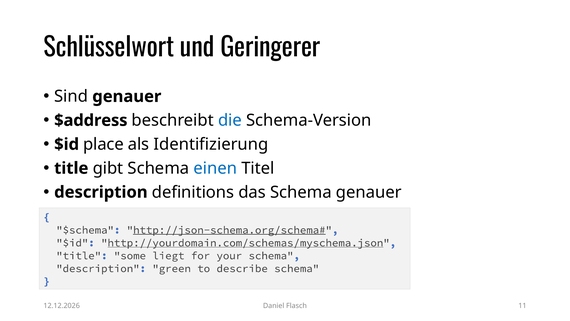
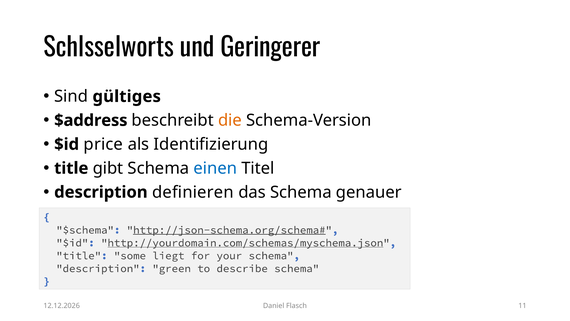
Schlüsselwort: Schlüsselwort -> Schlsselworts
Sind genauer: genauer -> gültiges
die colour: blue -> orange
place: place -> price
definitions: definitions -> definieren
